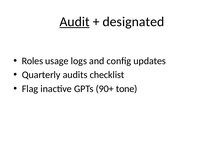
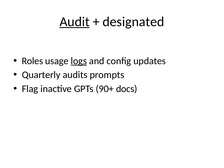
logs underline: none -> present
checklist: checklist -> prompts
tone: tone -> docs
